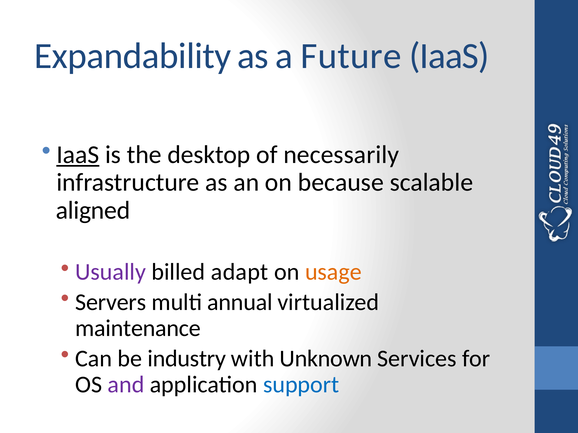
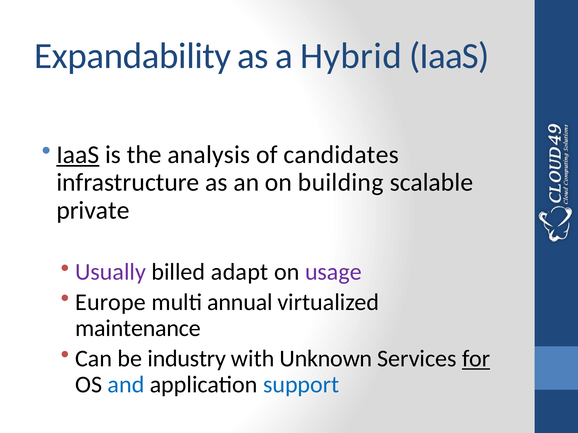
Future: Future -> Hybrid
desktop: desktop -> analysis
necessarily: necessarily -> candidates
because: because -> building
aligned: aligned -> private
usage colour: orange -> purple
Servers: Servers -> Europe
for underline: none -> present
and colour: purple -> blue
